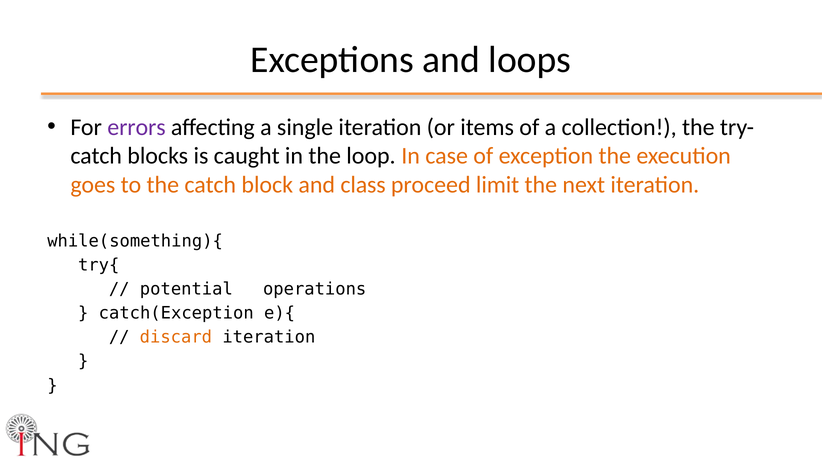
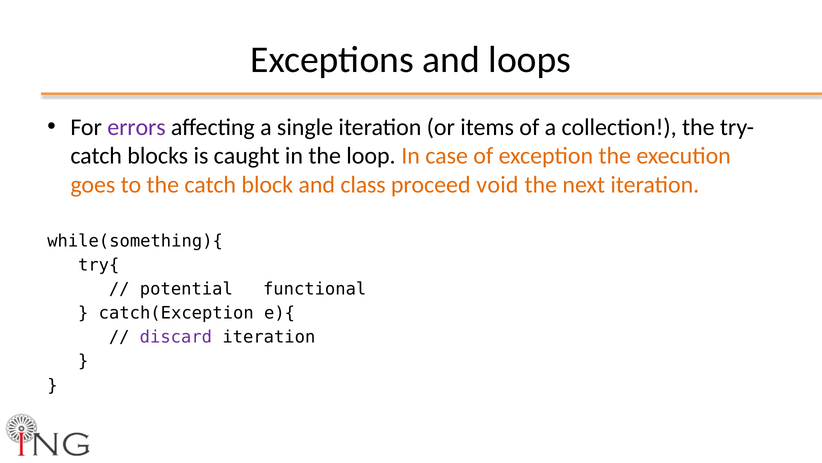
limit: limit -> void
operations: operations -> functional
discard colour: orange -> purple
